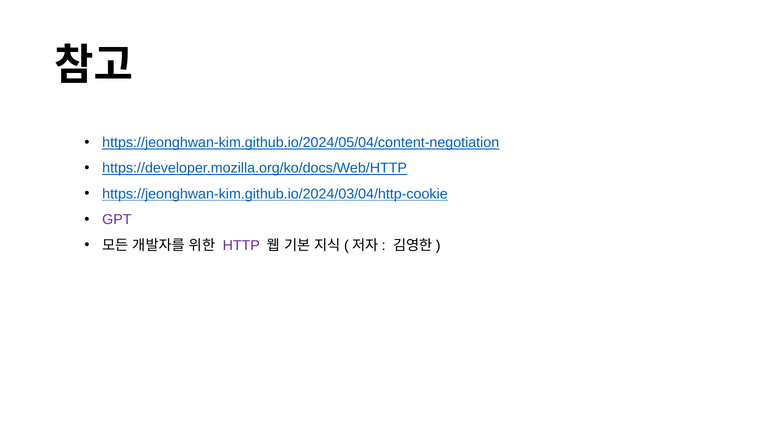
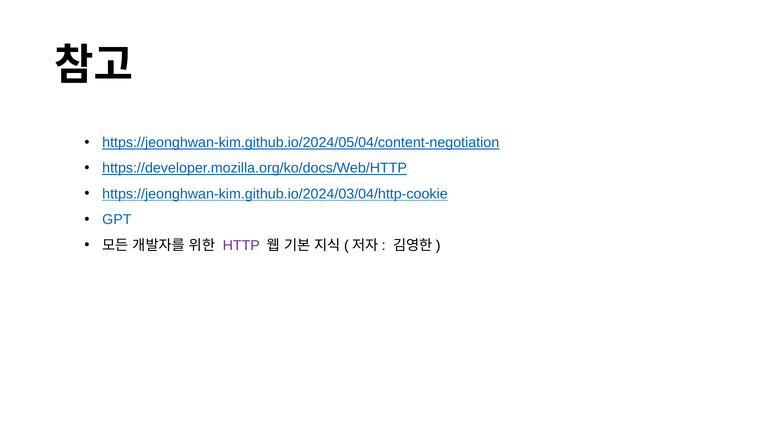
GPT colour: purple -> blue
